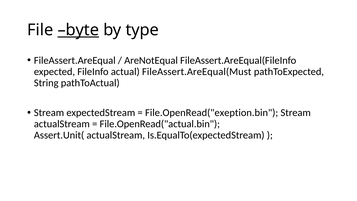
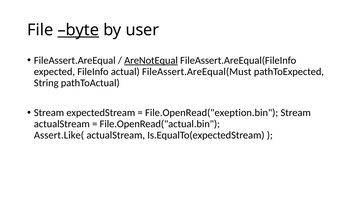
type: type -> user
AreNotEqual underline: none -> present
Assert.Unit(: Assert.Unit( -> Assert.Like(
